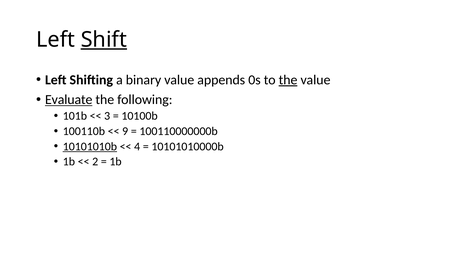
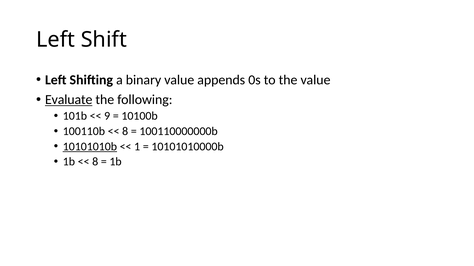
Shift underline: present -> none
the at (288, 80) underline: present -> none
3: 3 -> 9
9 at (125, 132): 9 -> 8
4: 4 -> 1
2 at (95, 162): 2 -> 8
